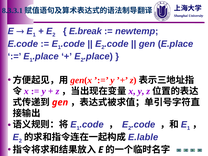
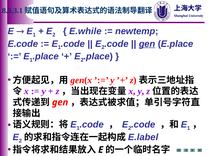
E.break: E.break -> E.while
gen at (147, 44) underline: none -> present
E.lable: E.lable -> E.label
